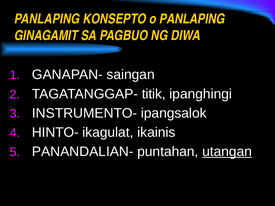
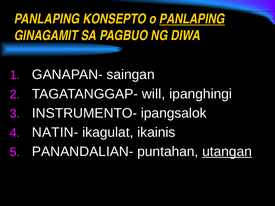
PANLAPING at (192, 19) underline: none -> present
titik: titik -> will
HINTO-: HINTO- -> NATIN-
